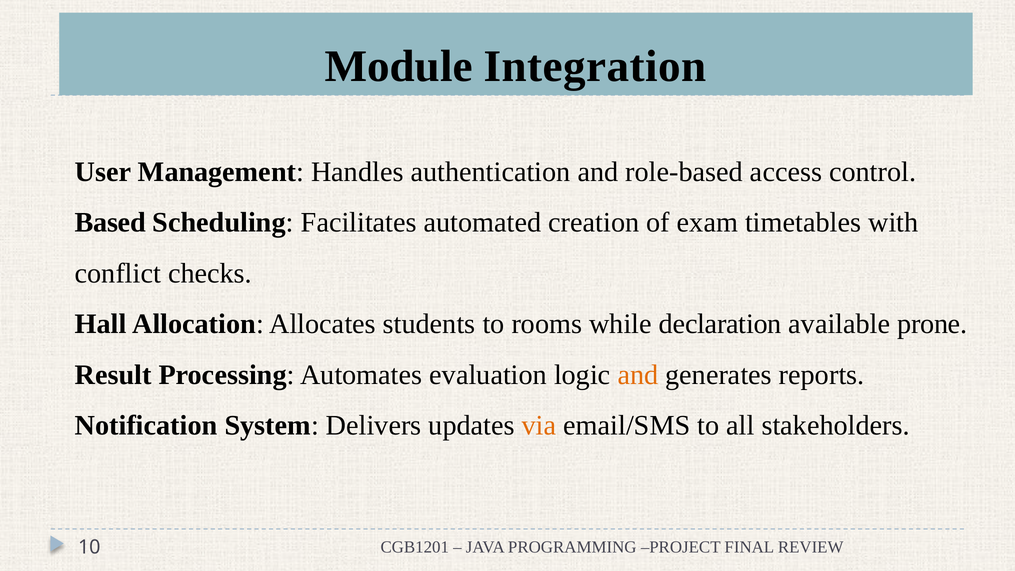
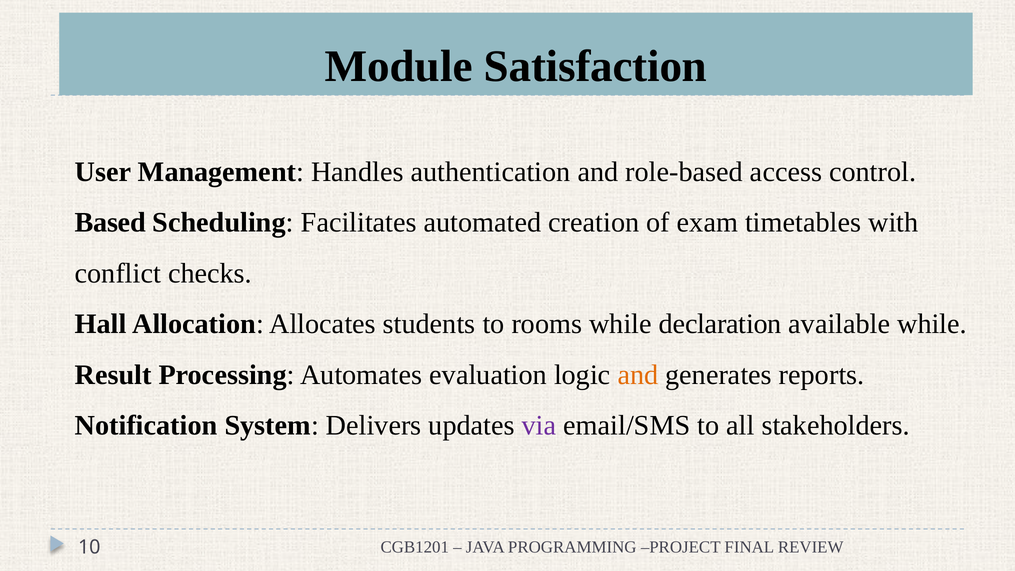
Integration: Integration -> Satisfaction
available prone: prone -> while
via colour: orange -> purple
